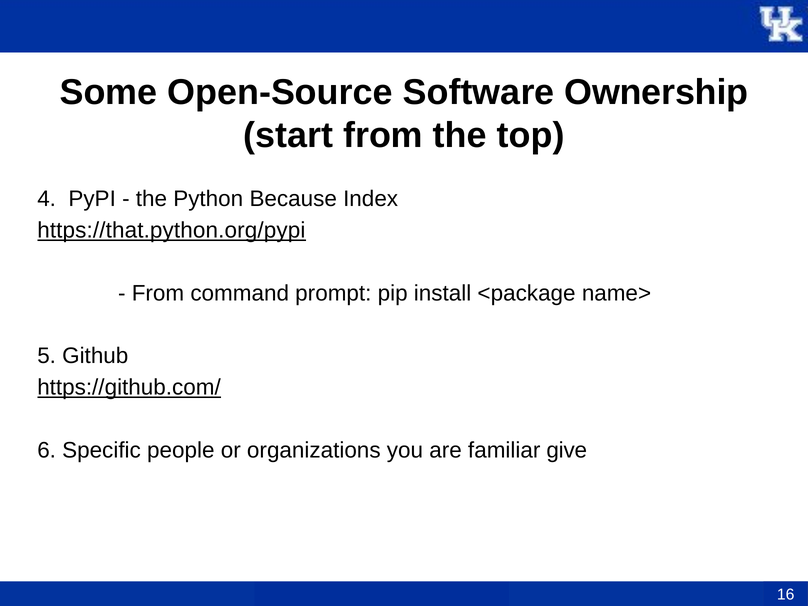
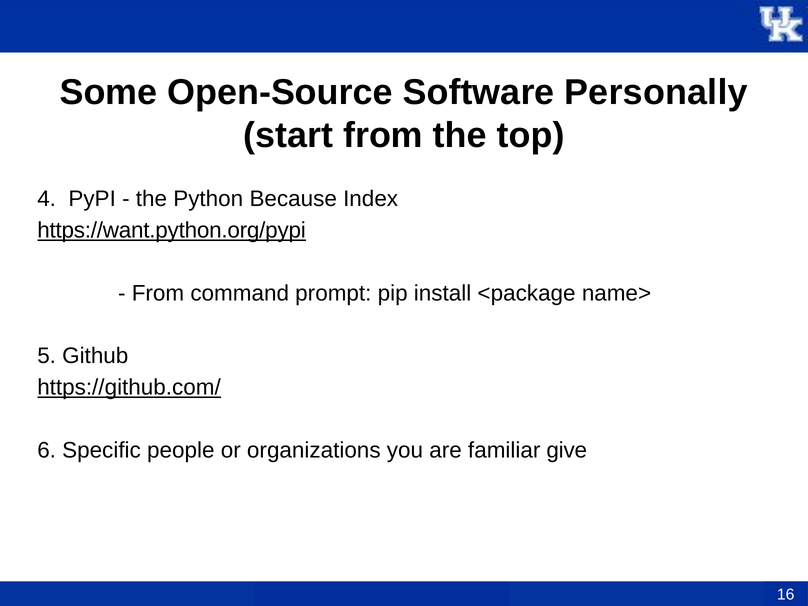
Ownership: Ownership -> Personally
https://that.python.org/pypi: https://that.python.org/pypi -> https://want.python.org/pypi
